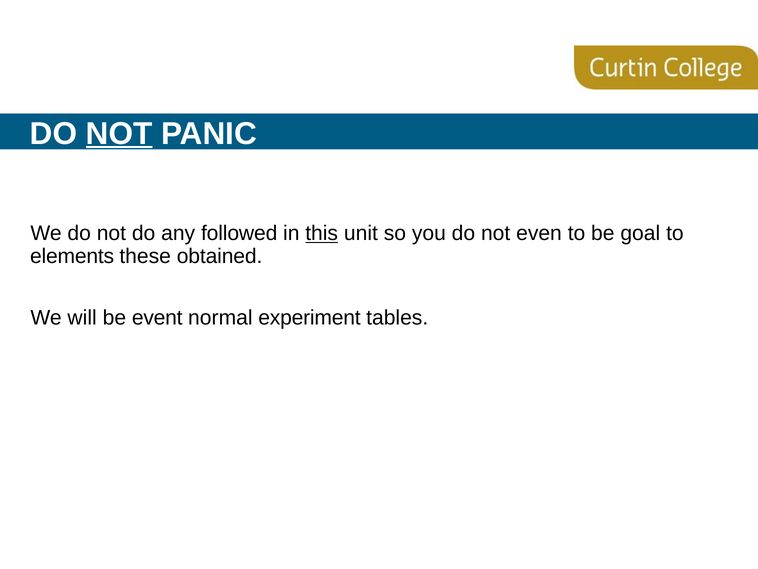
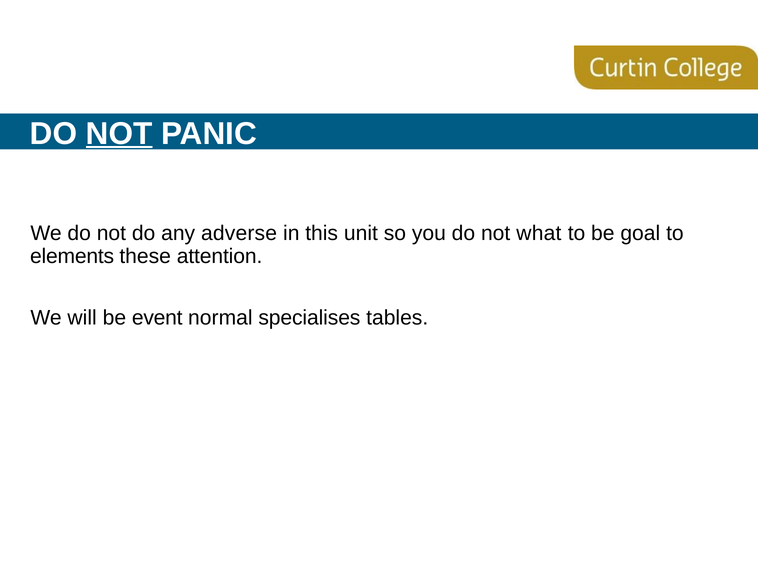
followed: followed -> adverse
this underline: present -> none
even: even -> what
obtained: obtained -> attention
experiment: experiment -> specialises
